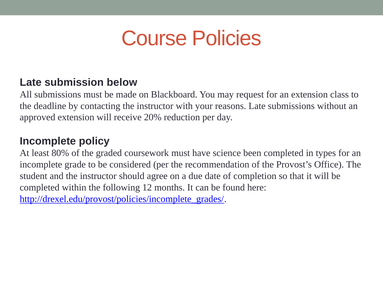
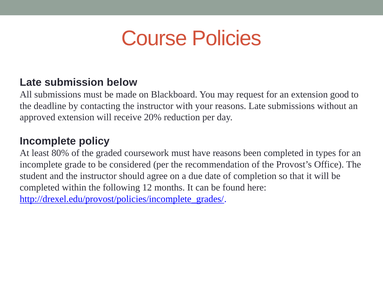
class: class -> good
have science: science -> reasons
